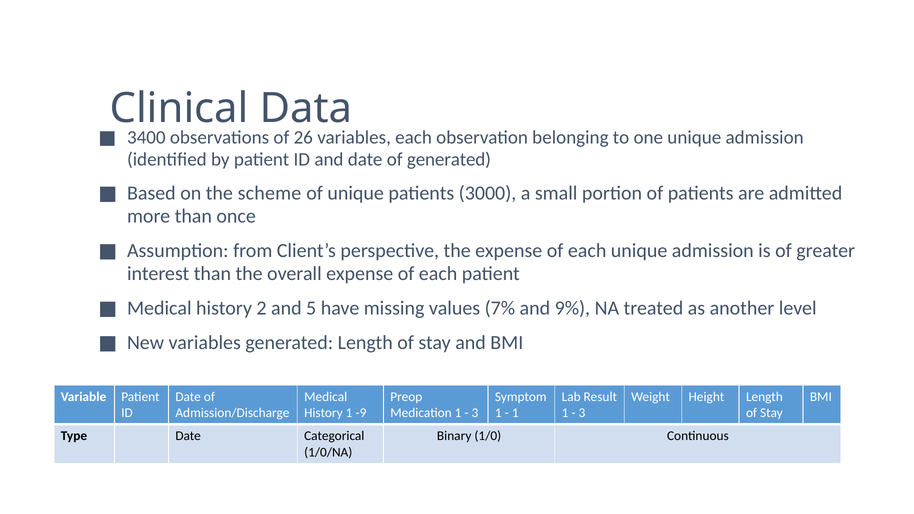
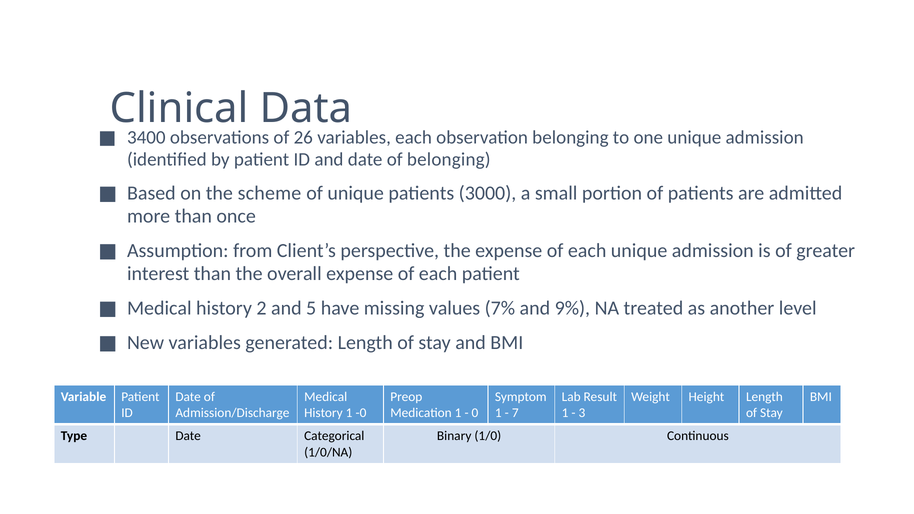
of generated: generated -> belonging
-9: -9 -> -0
3 at (475, 413): 3 -> 0
1 at (515, 413): 1 -> 7
